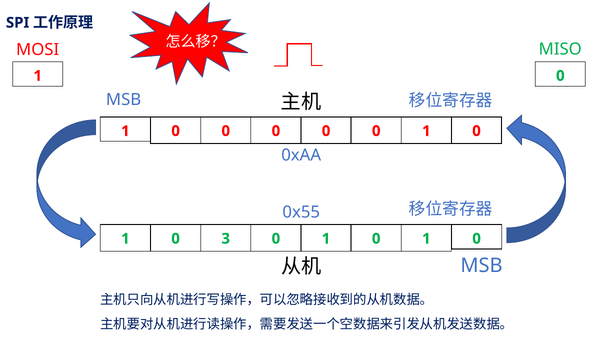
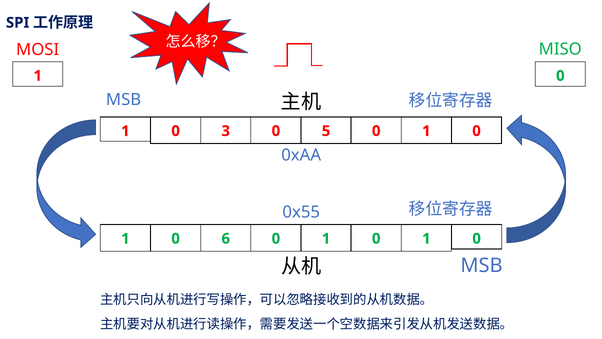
0 at (226, 131): 0 -> 3
0 at (326, 131): 0 -> 5
3: 3 -> 6
